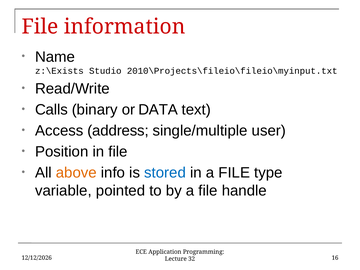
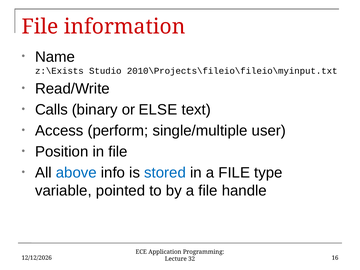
DATA: DATA -> ELSE
address: address -> perform
above colour: orange -> blue
